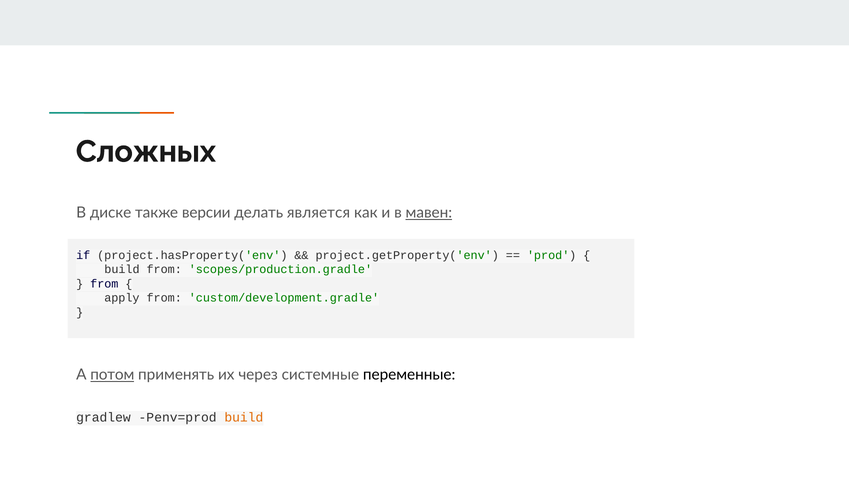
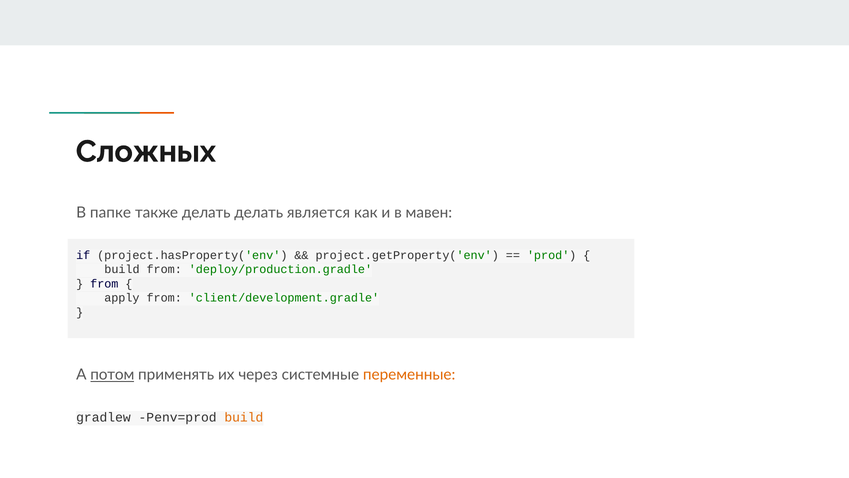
диске: диске -> папке
также версии: версии -> делать
мавен underline: present -> none
scopes/production.gradle: scopes/production.gradle -> deploy/production.gradle
custom/development.gradle: custom/development.gradle -> client/development.gradle
переменные colour: black -> orange
